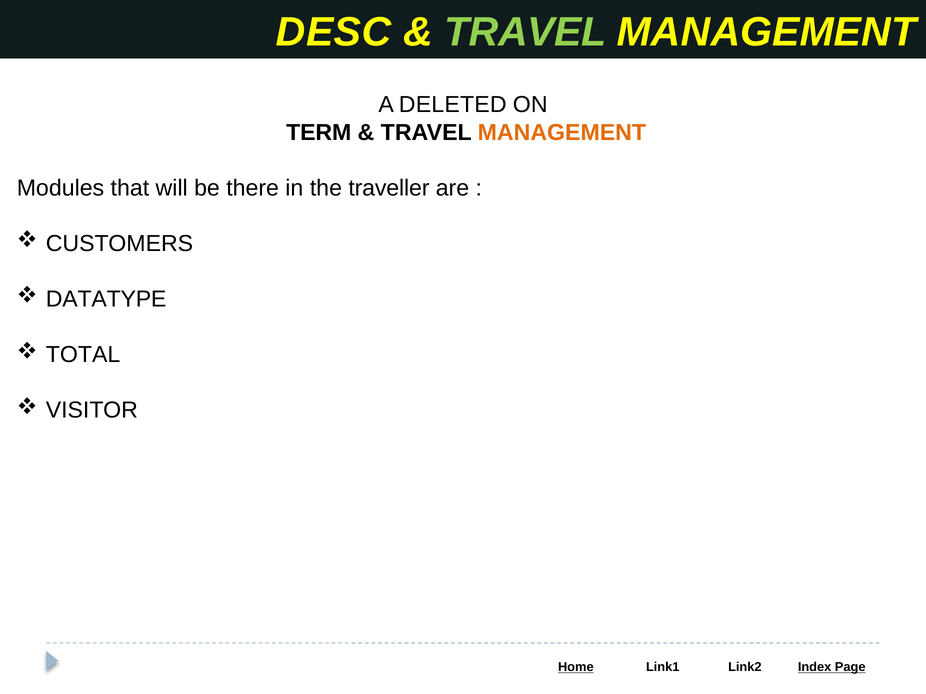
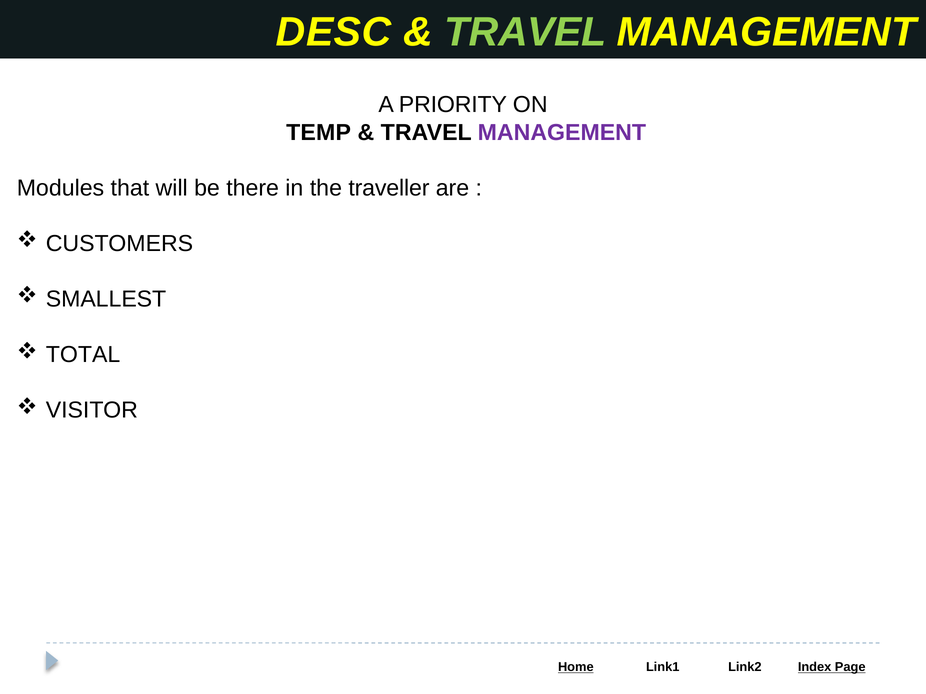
DELETED: DELETED -> PRIORITY
TERM: TERM -> TEMP
MANAGEMENT at (562, 133) colour: orange -> purple
DATATYPE: DATATYPE -> SMALLEST
